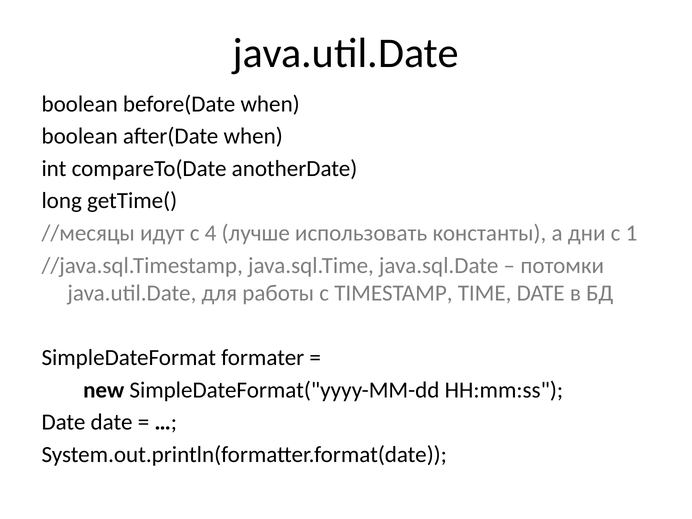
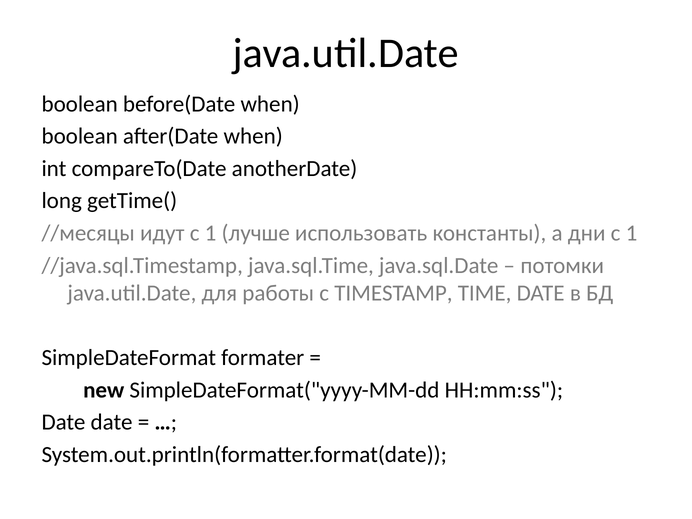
идут с 4: 4 -> 1
